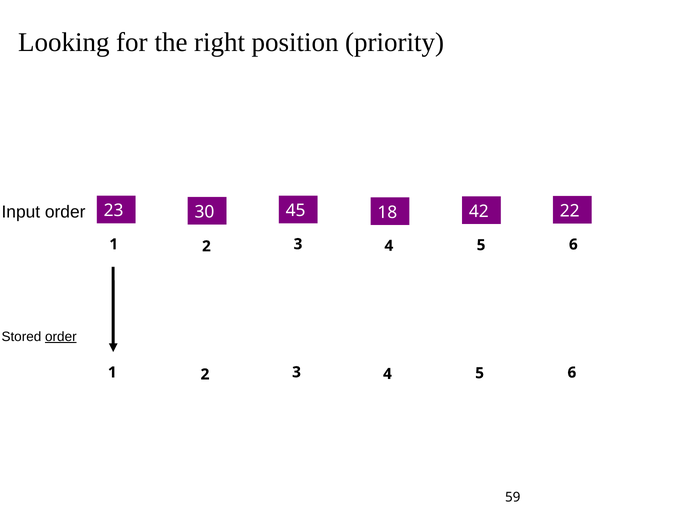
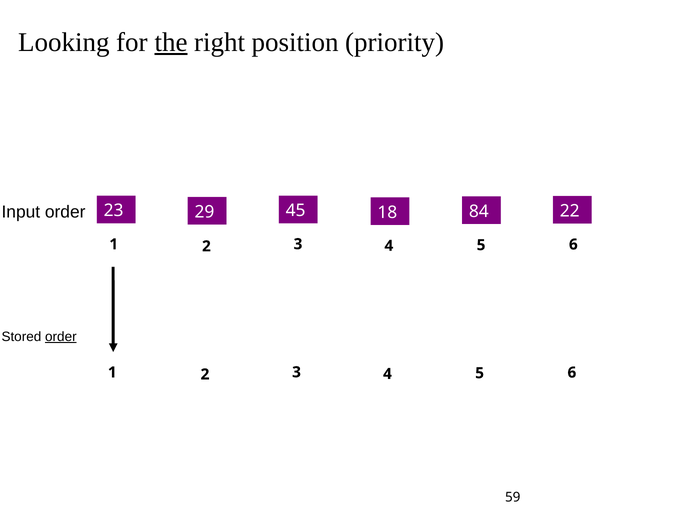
the underline: none -> present
30: 30 -> 29
42: 42 -> 84
